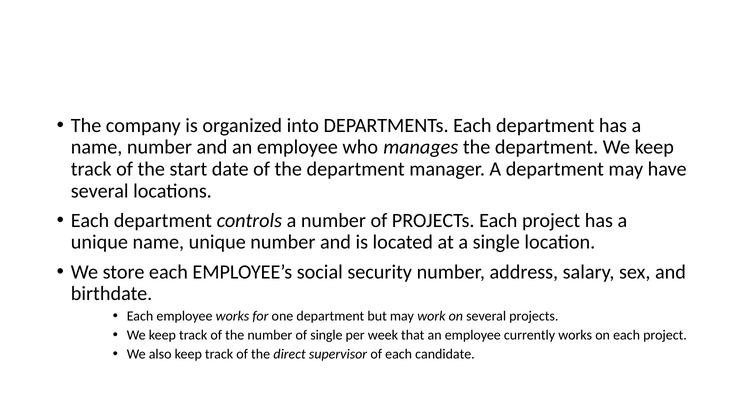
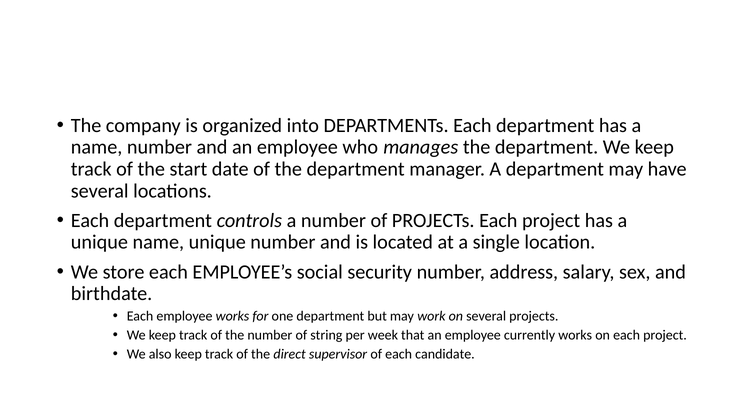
of single: single -> string
